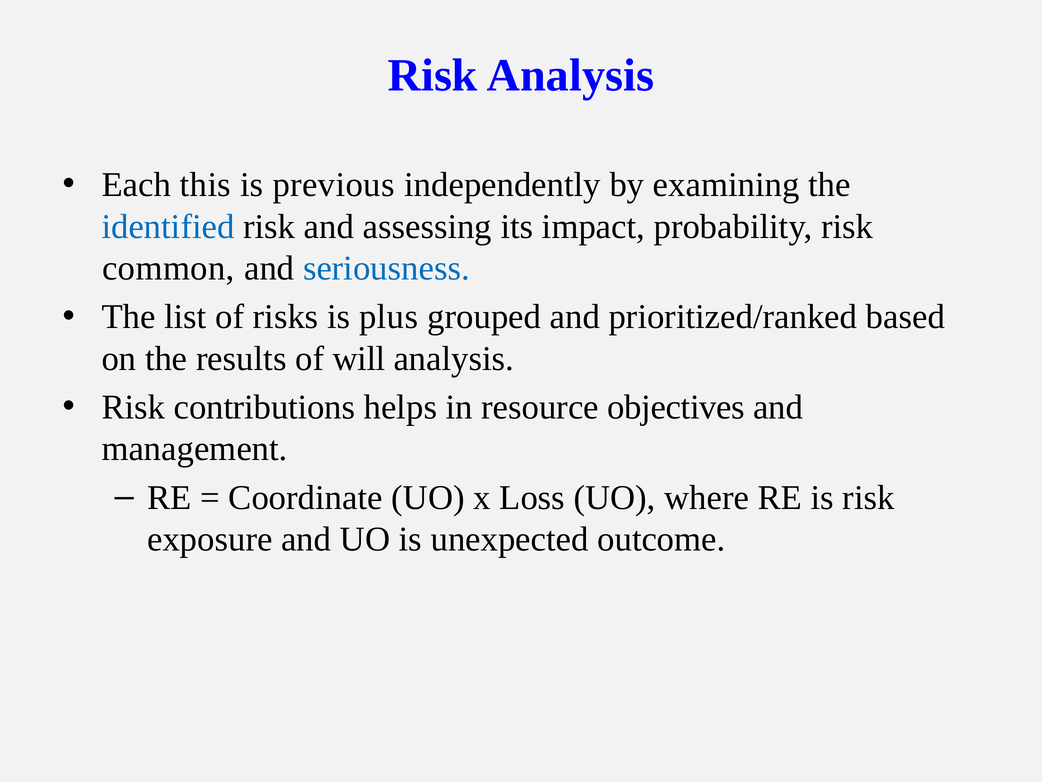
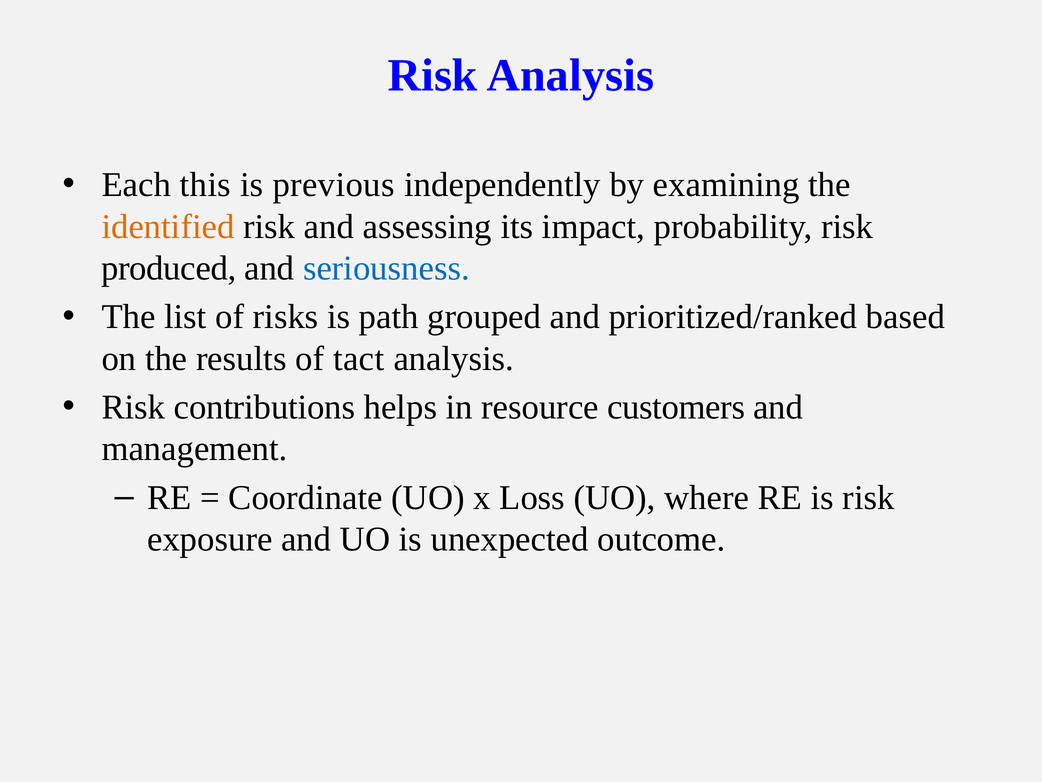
identified colour: blue -> orange
common: common -> produced
plus: plus -> path
will: will -> tact
objectives: objectives -> customers
